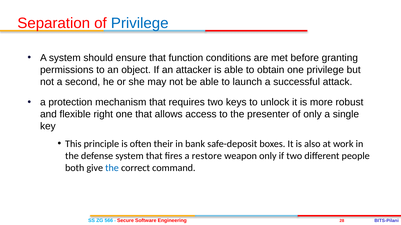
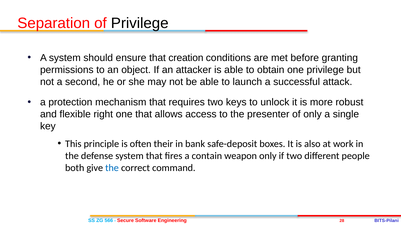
Privilege at (140, 23) colour: blue -> black
function: function -> creation
restore: restore -> contain
